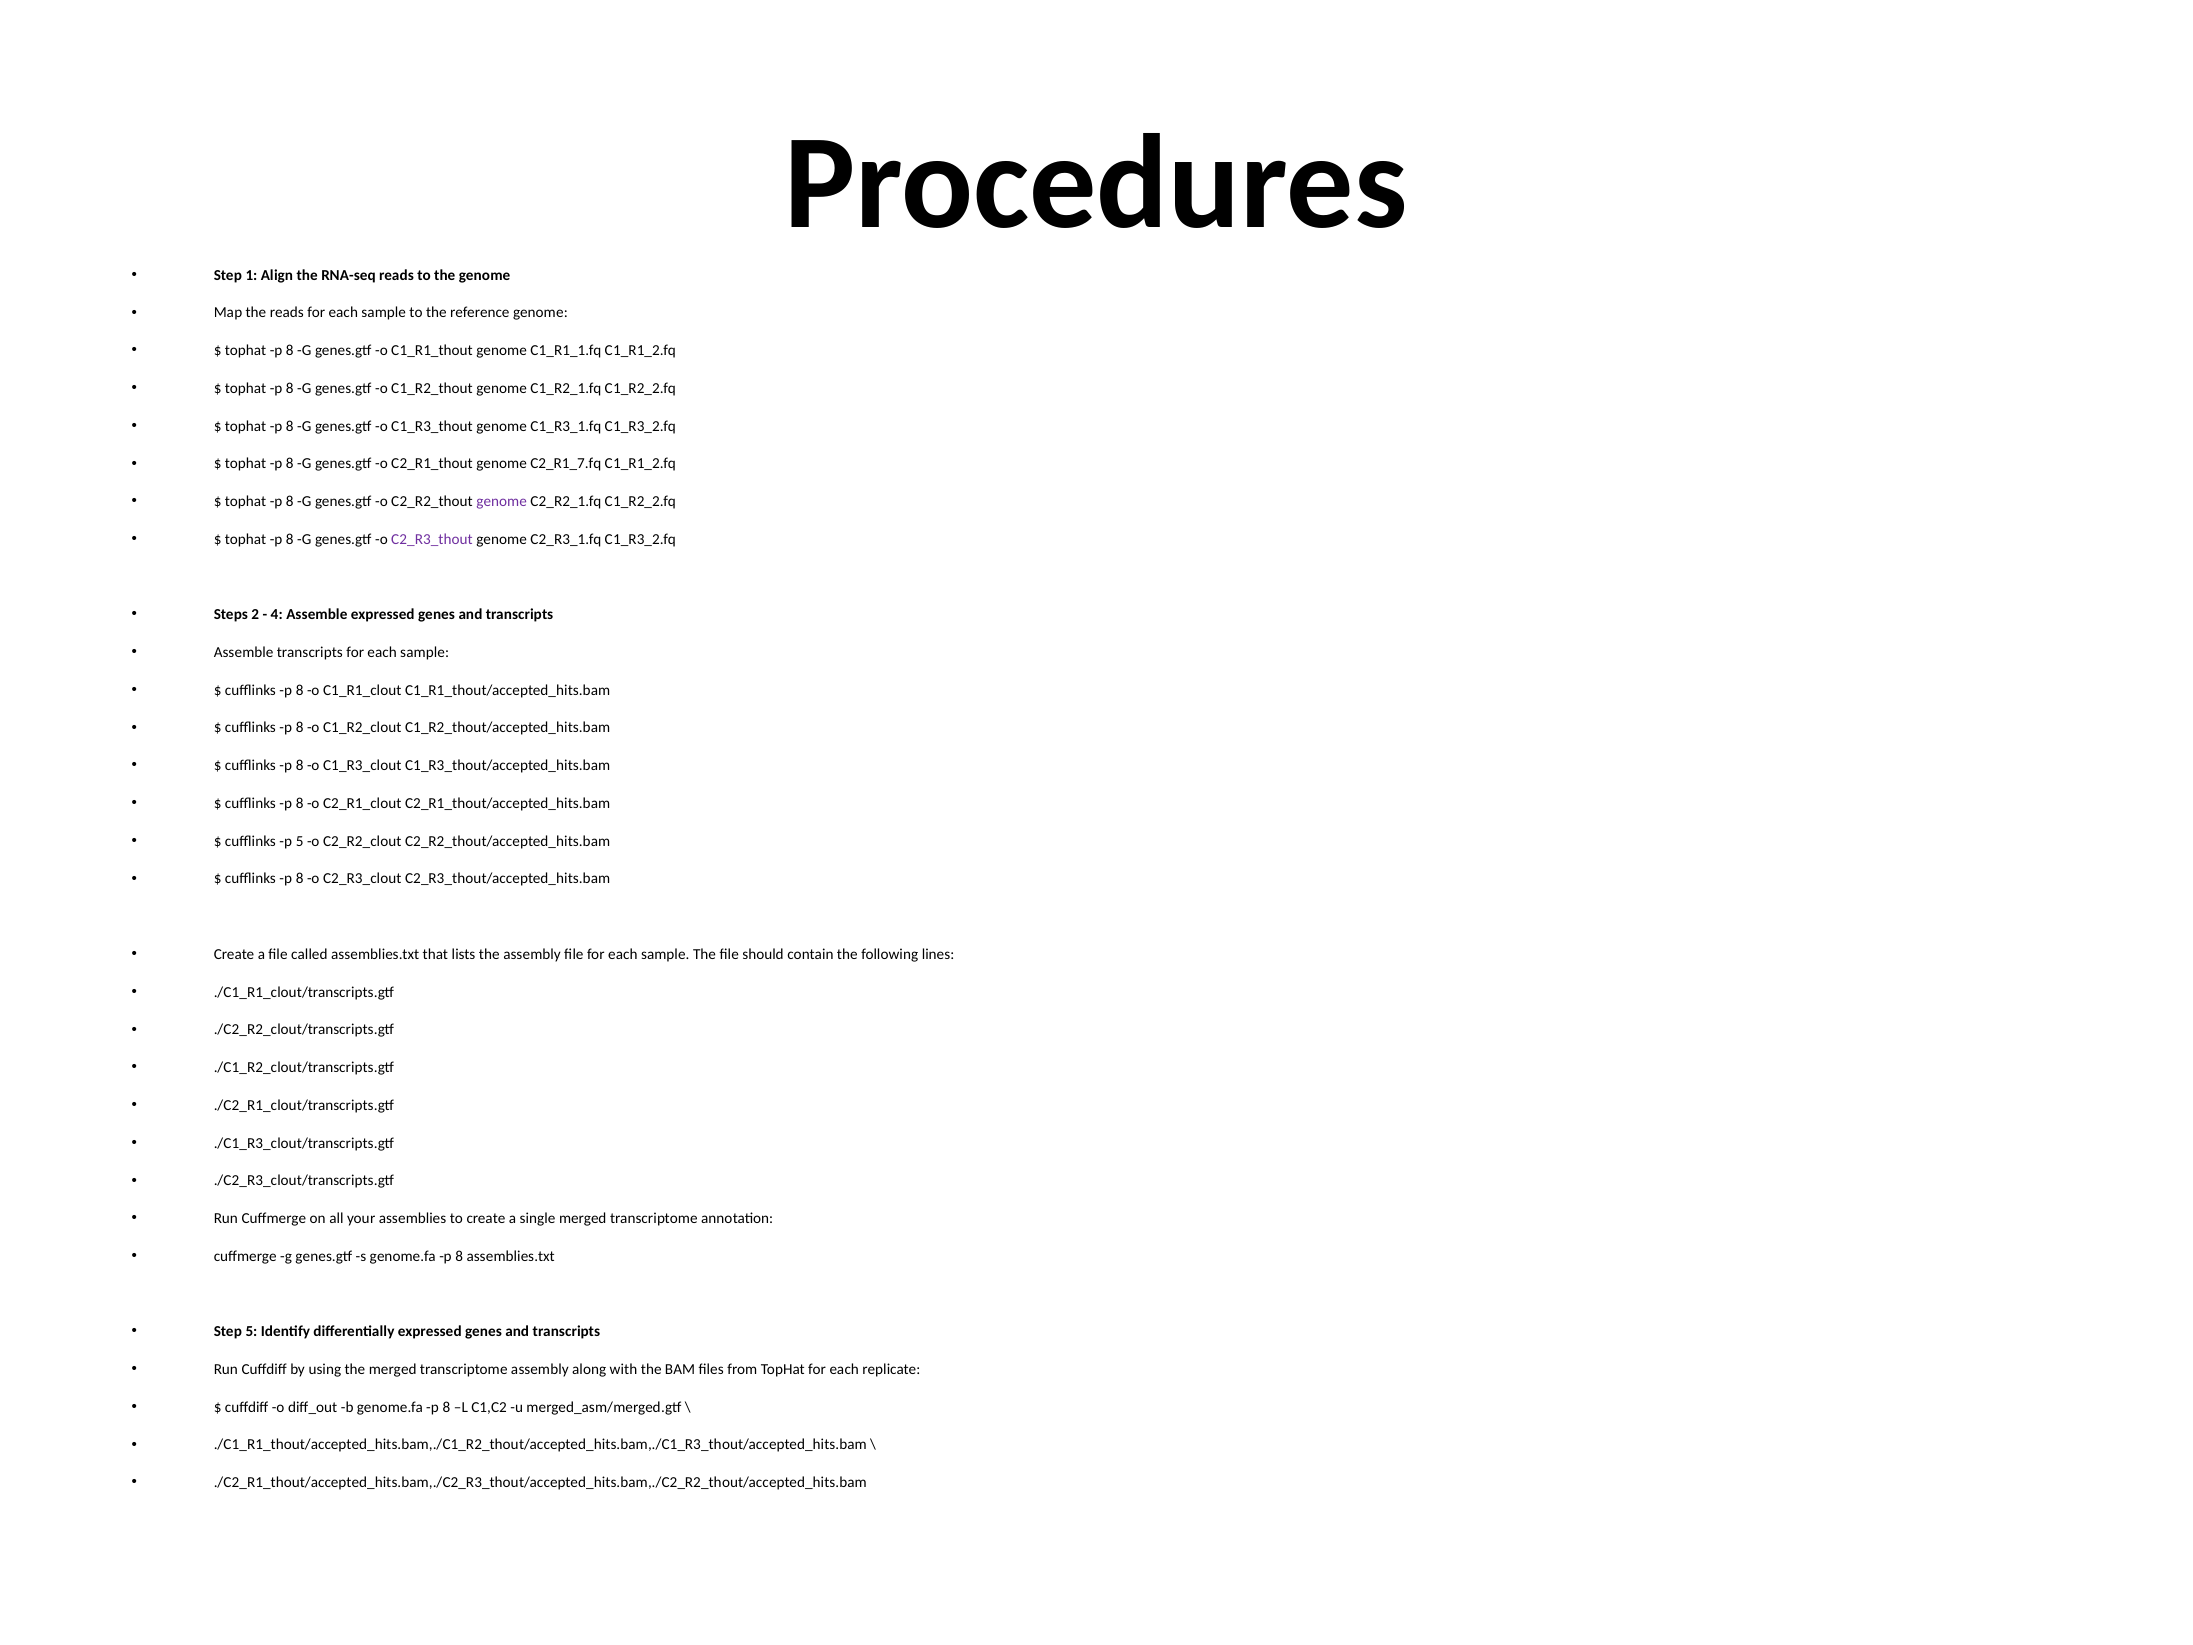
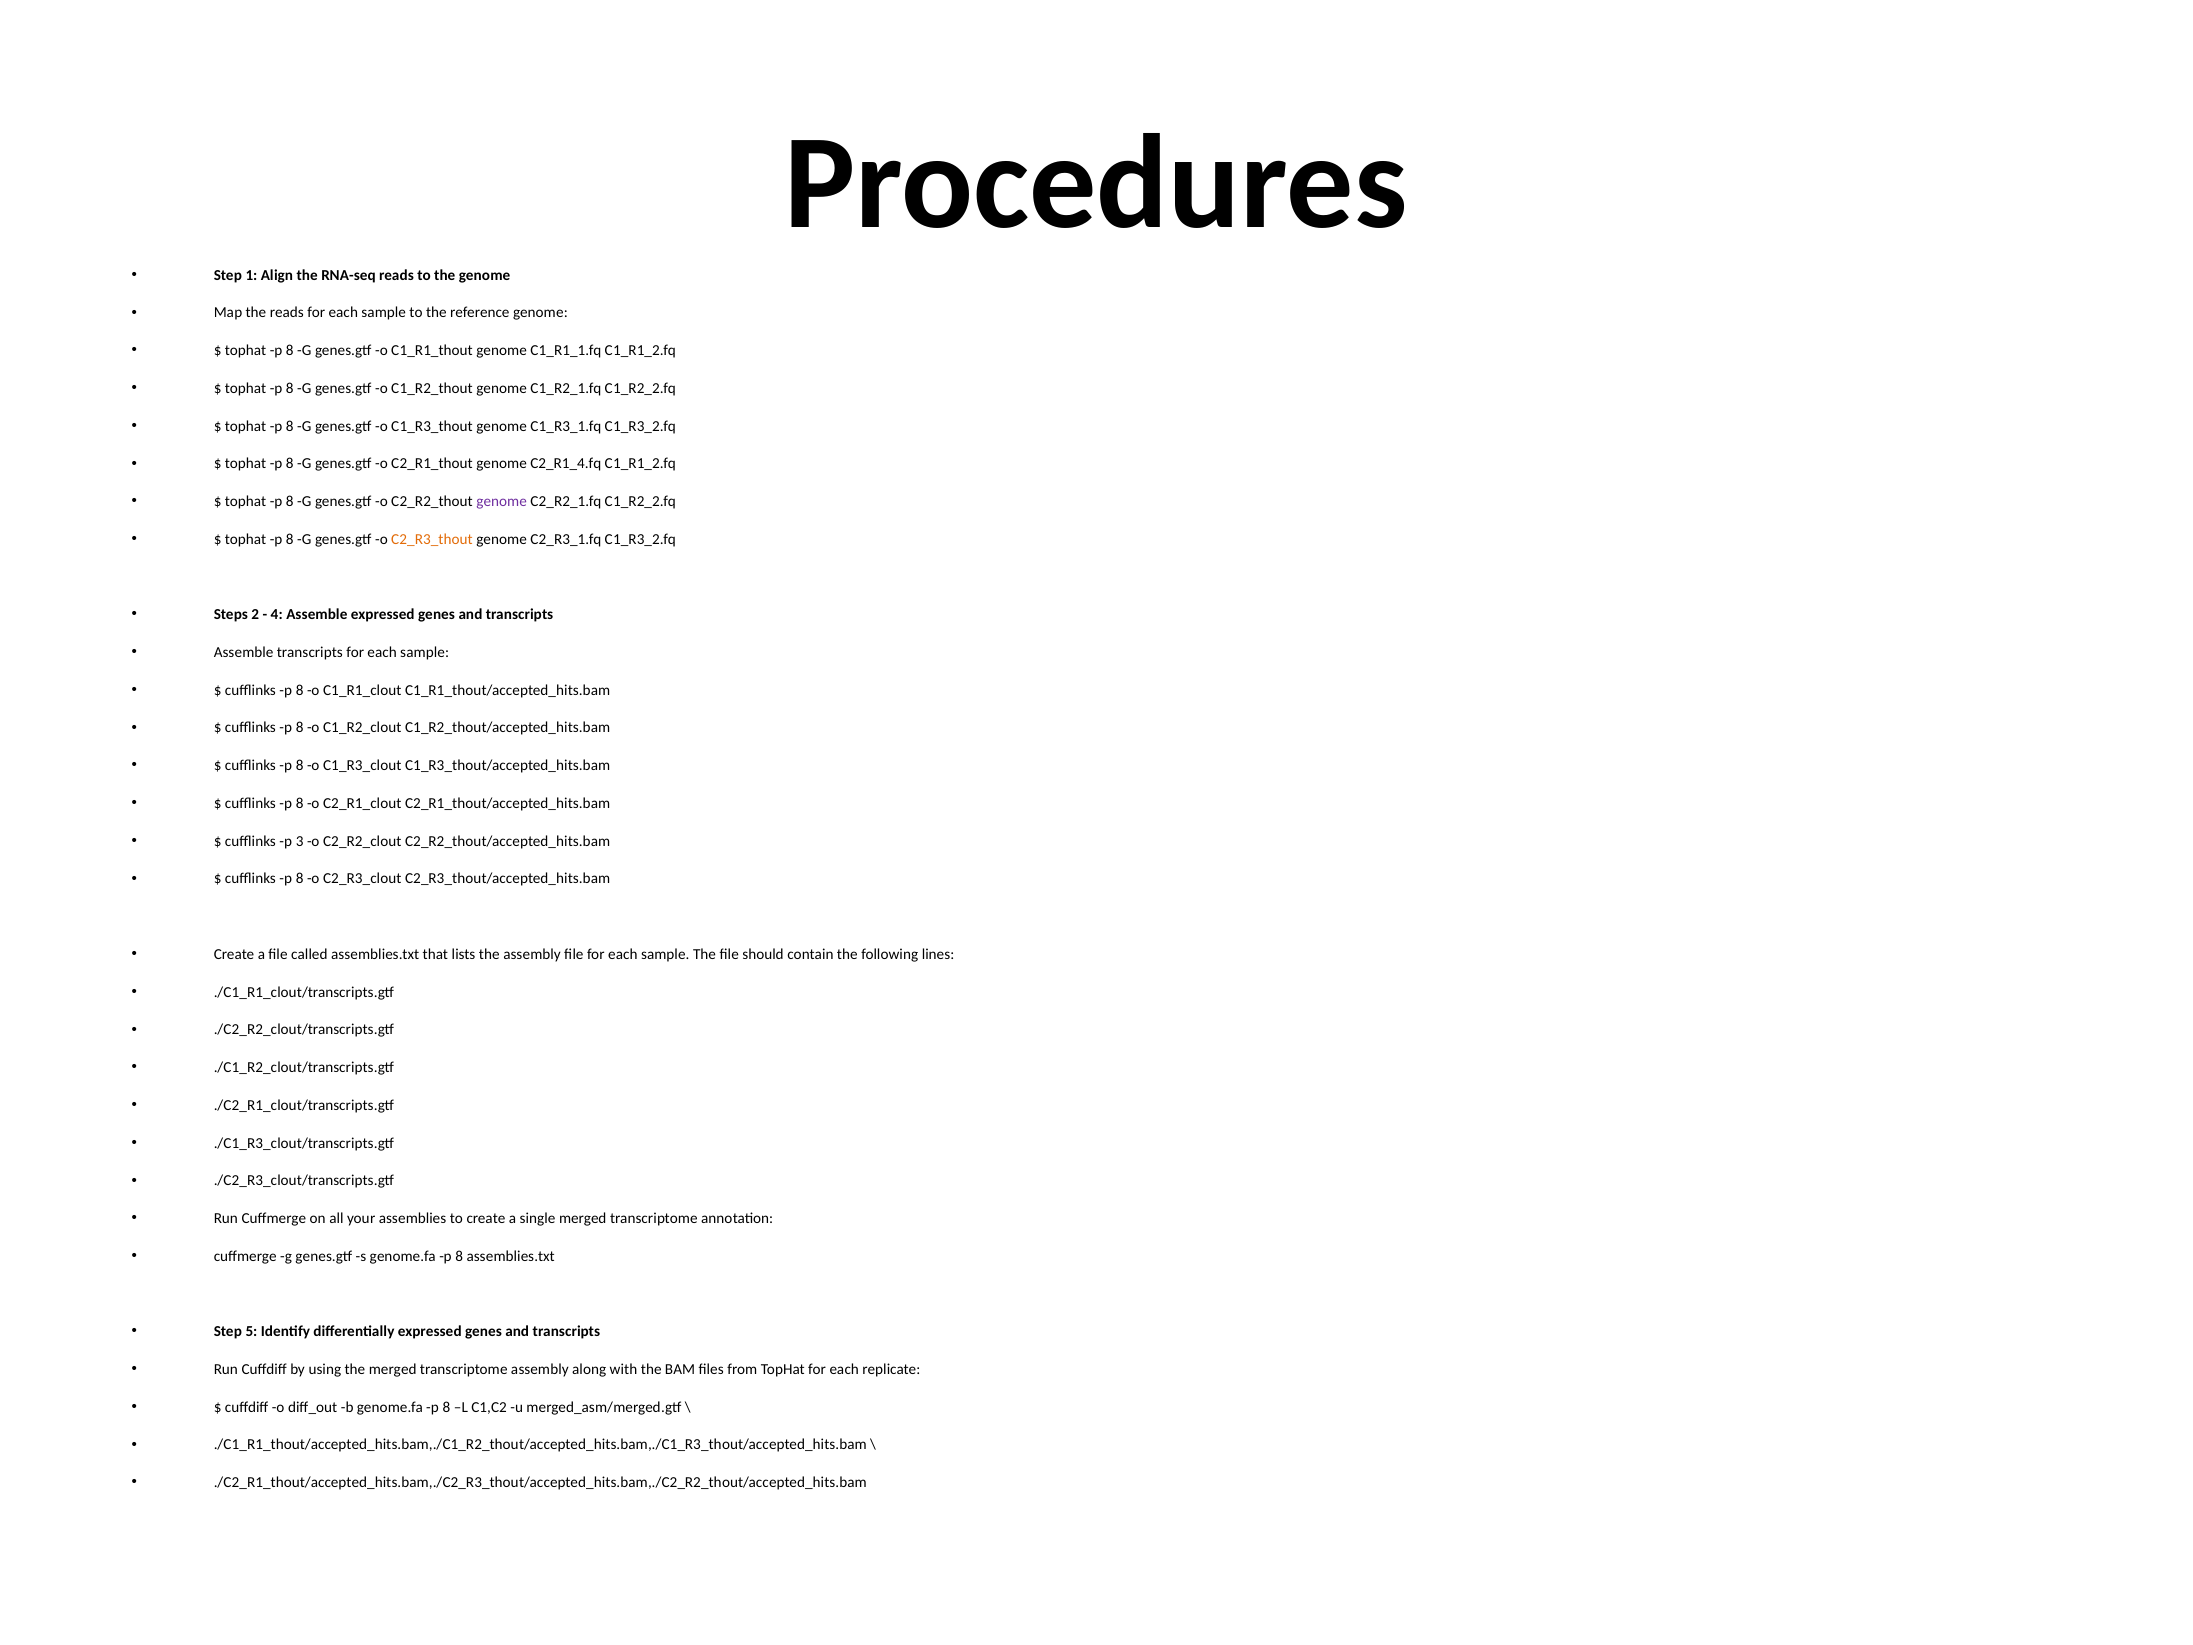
C2_R1_7.fq: C2_R1_7.fq -> C2_R1_4.fq
C2_R3_thout colour: purple -> orange
p 5: 5 -> 3
